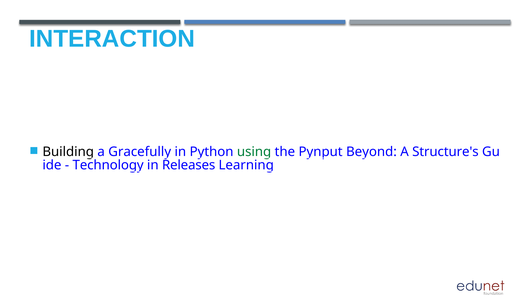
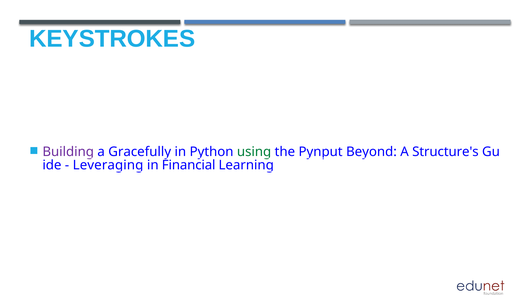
INTERACTION: INTERACTION -> KEYSTROKES
Building colour: black -> purple
Technology: Technology -> Leveraging
Releases: Releases -> Financial
